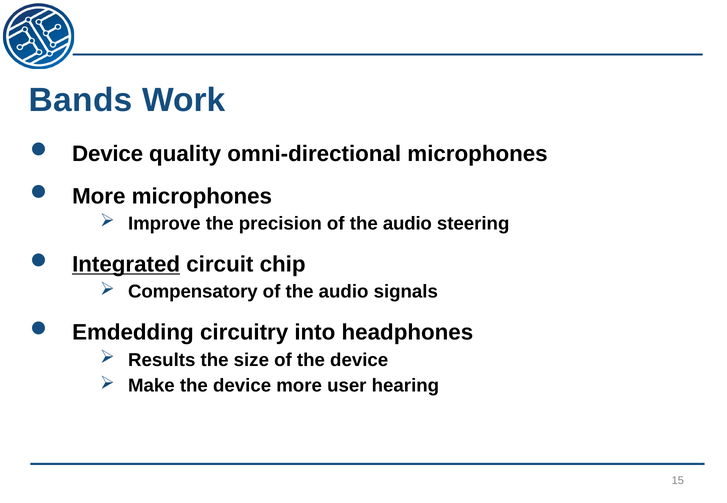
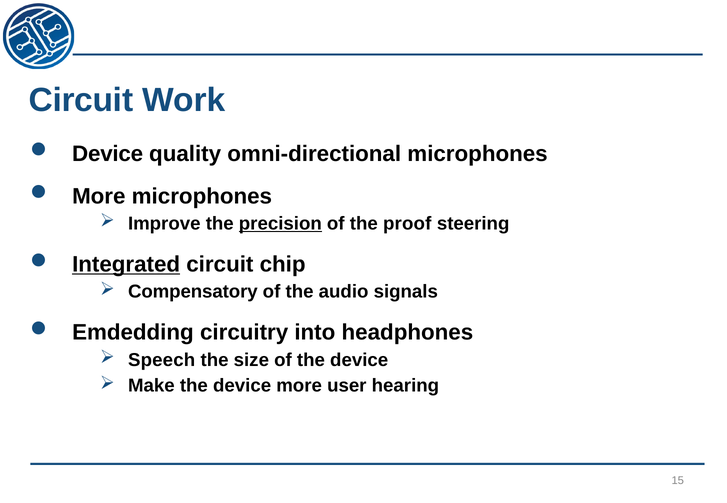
Bands at (81, 100): Bands -> Circuit
precision underline: none -> present
audio at (407, 224): audio -> proof
Results: Results -> Speech
